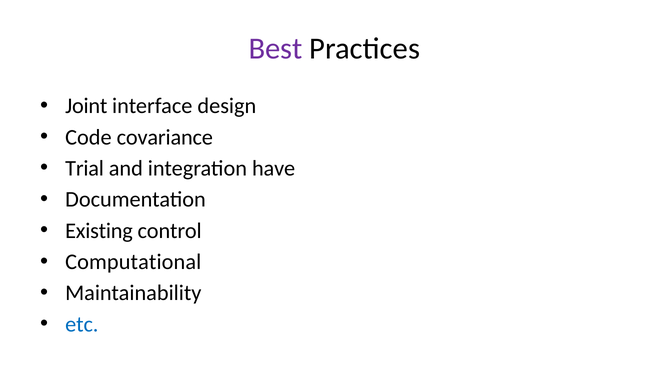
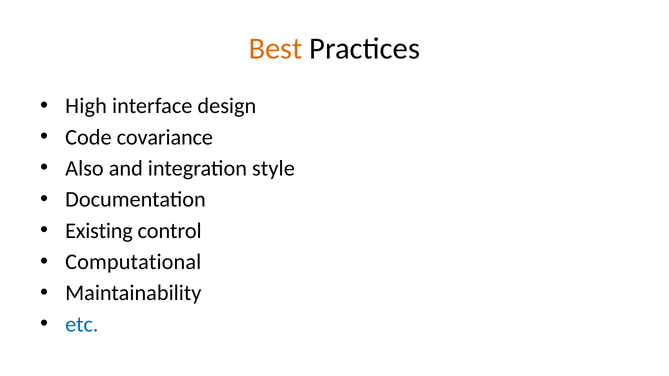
Best colour: purple -> orange
Joint: Joint -> High
Trial: Trial -> Also
have: have -> style
